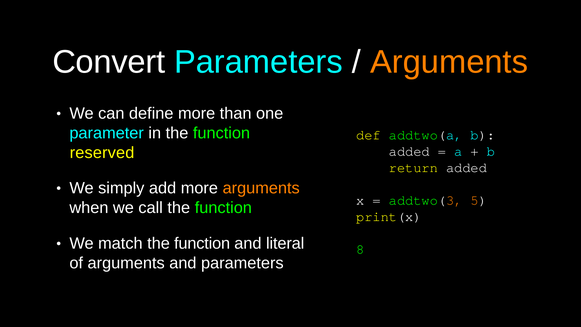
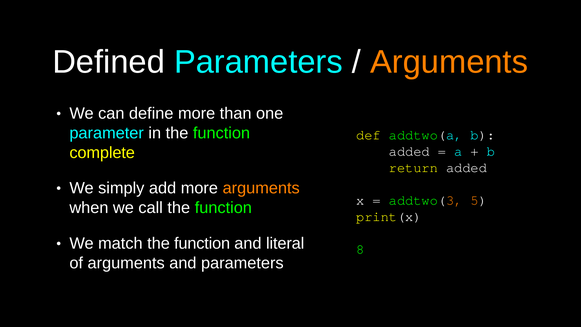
Convert: Convert -> Defined
reserved: reserved -> complete
